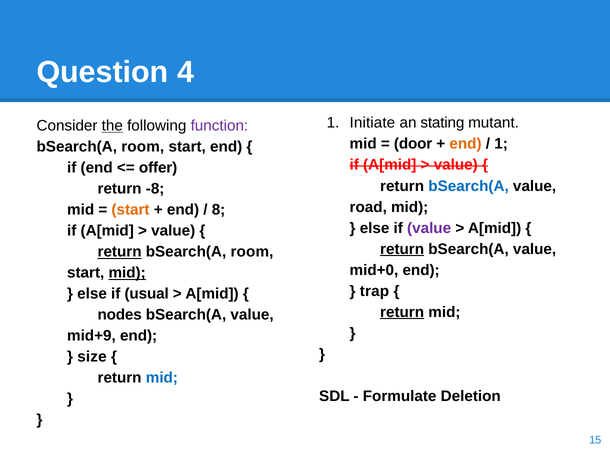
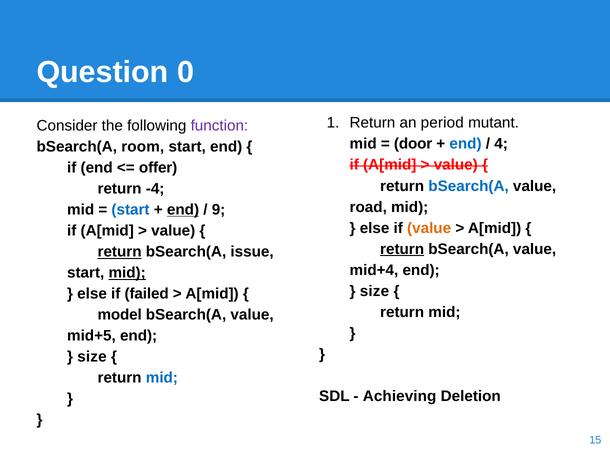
4: 4 -> 0
Initiate at (372, 123): Initiate -> Return
stating: stating -> period
the underline: present -> none
end at (466, 144) colour: orange -> blue
1 at (501, 144): 1 -> 4
-8: -8 -> -4
start at (131, 210) colour: orange -> blue
end at (183, 210) underline: none -> present
8: 8 -> 9
value at (429, 228) colour: purple -> orange
room at (252, 252): room -> issue
mid+0: mid+0 -> mid+4
trap at (374, 291): trap -> size
usual: usual -> failed
return at (402, 312) underline: present -> none
nodes: nodes -> model
mid+9: mid+9 -> mid+5
Formulate: Formulate -> Achieving
